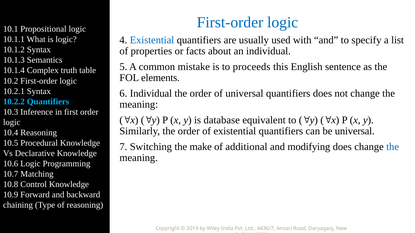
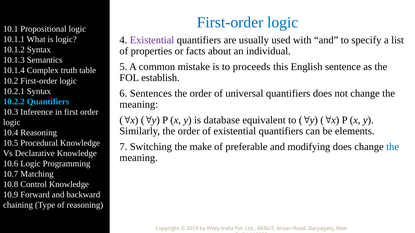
Existential at (152, 40) colour: blue -> purple
elements: elements -> establish
6 Individual: Individual -> Sentences
be universal: universal -> elements
additional: additional -> preferable
